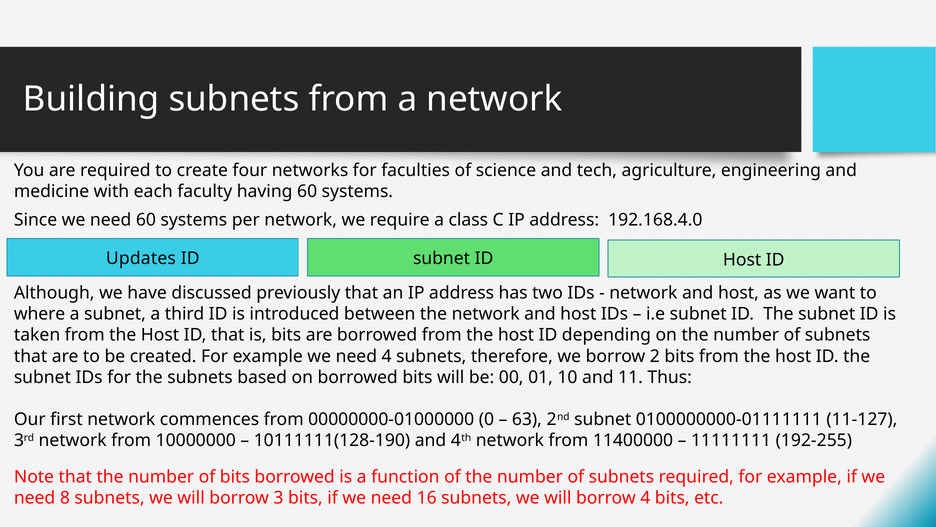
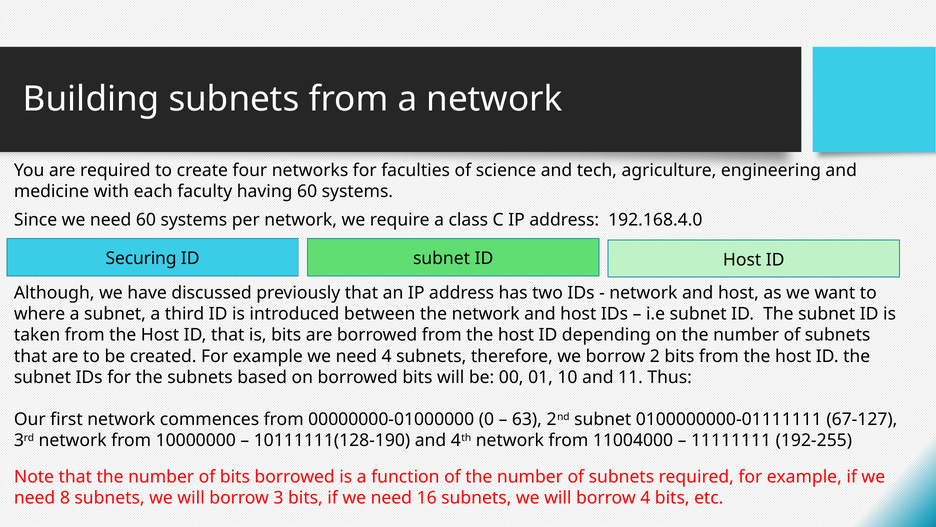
Updates: Updates -> Securing
11-127: 11-127 -> 67-127
11400000: 11400000 -> 11004000
